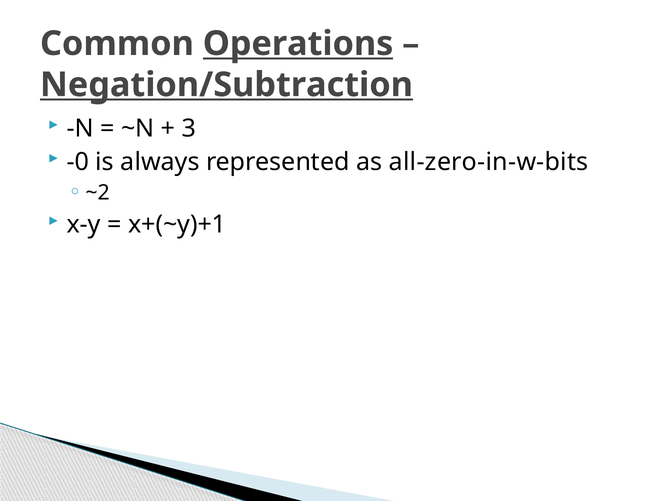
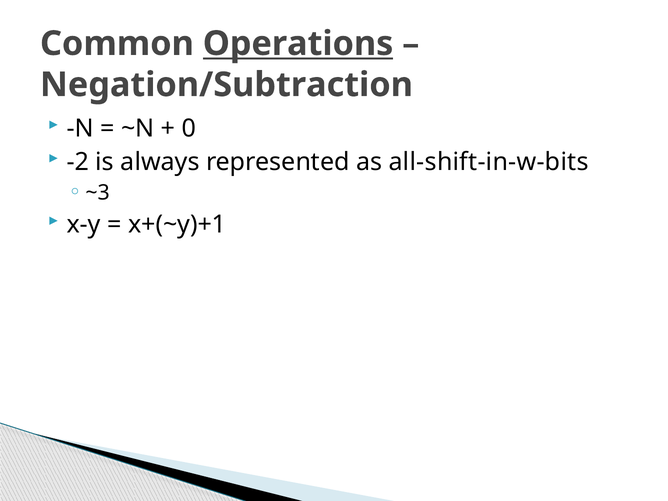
Negation/Subtraction underline: present -> none
3: 3 -> 0
-0: -0 -> -2
all-zero-in-w-bits: all-zero-in-w-bits -> all-shift-in-w-bits
~2: ~2 -> ~3
